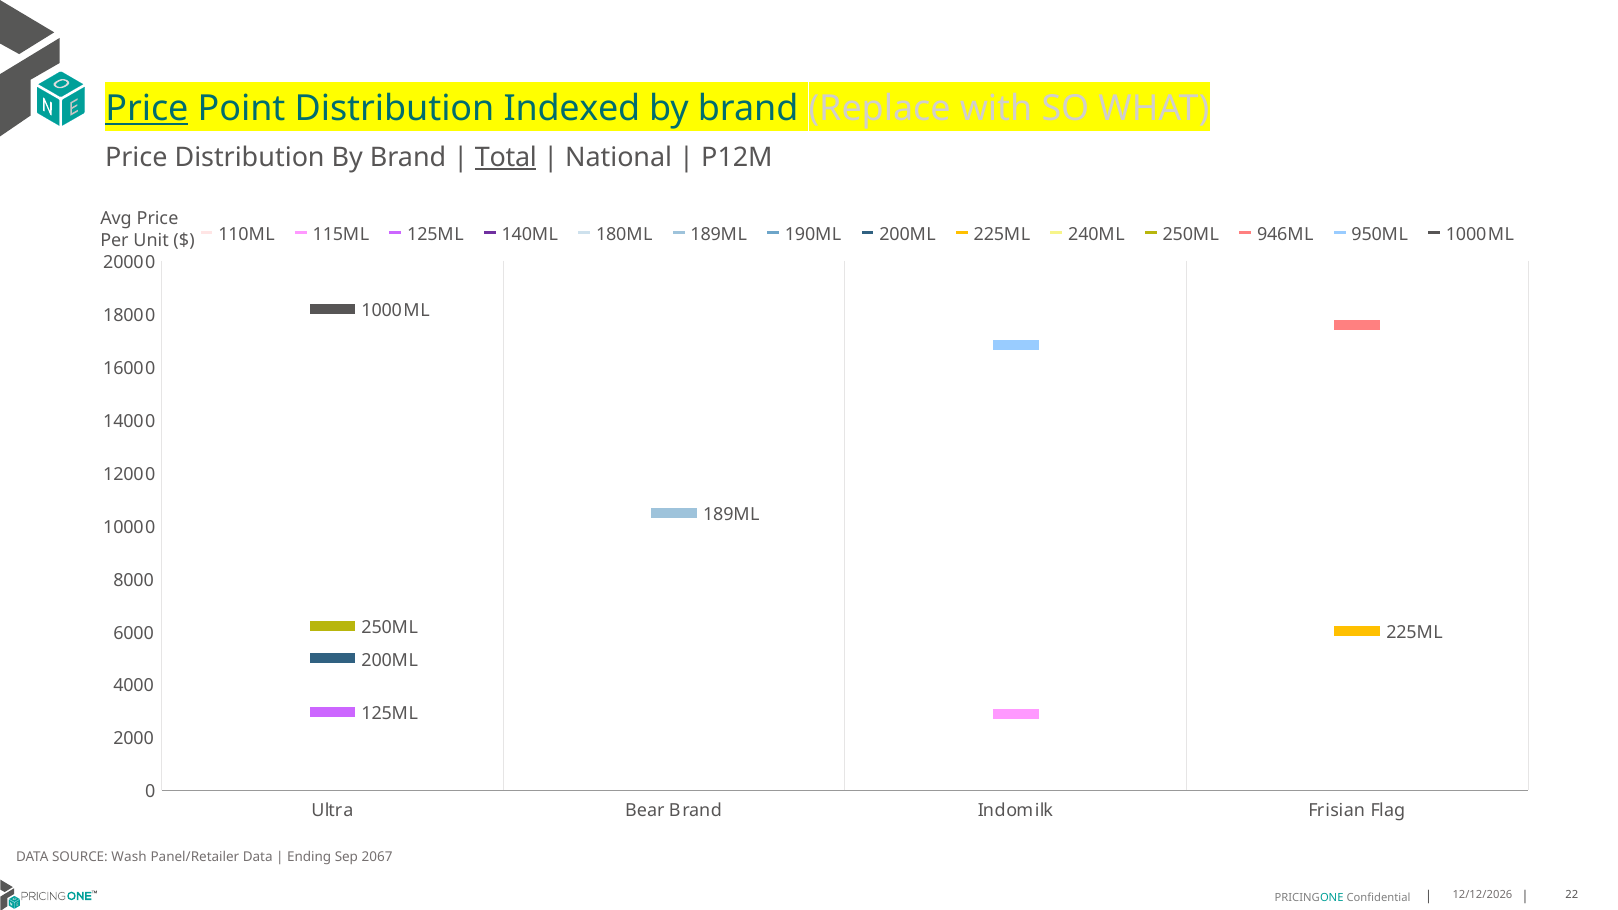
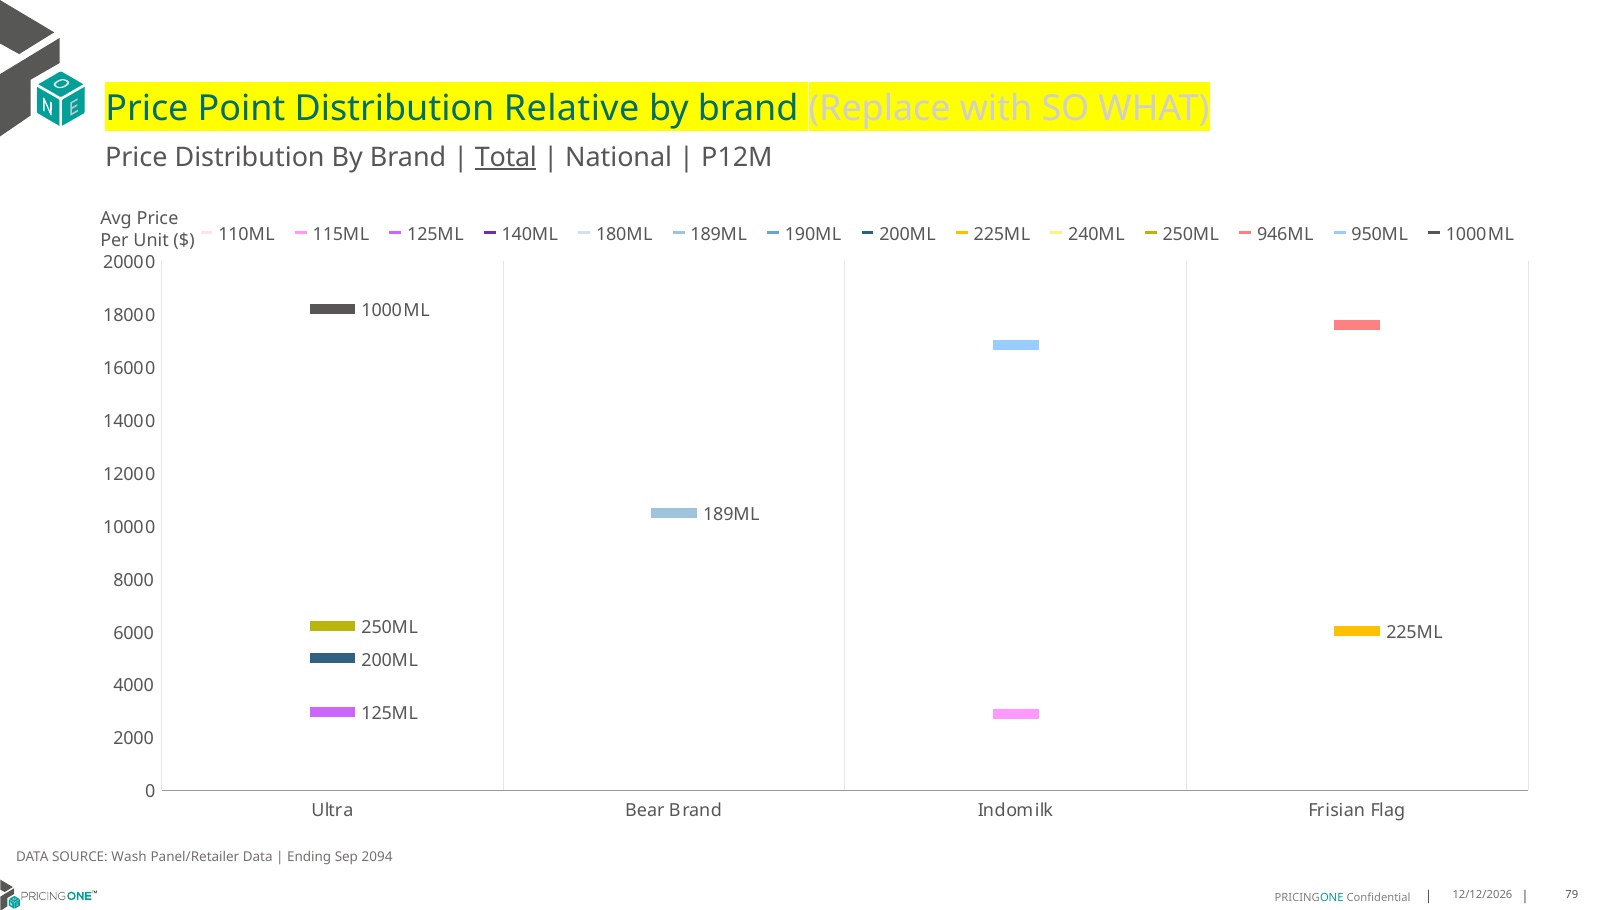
Price at (147, 109) underline: present -> none
Indexed: Indexed -> Relative
2067: 2067 -> 2094
22: 22 -> 79
